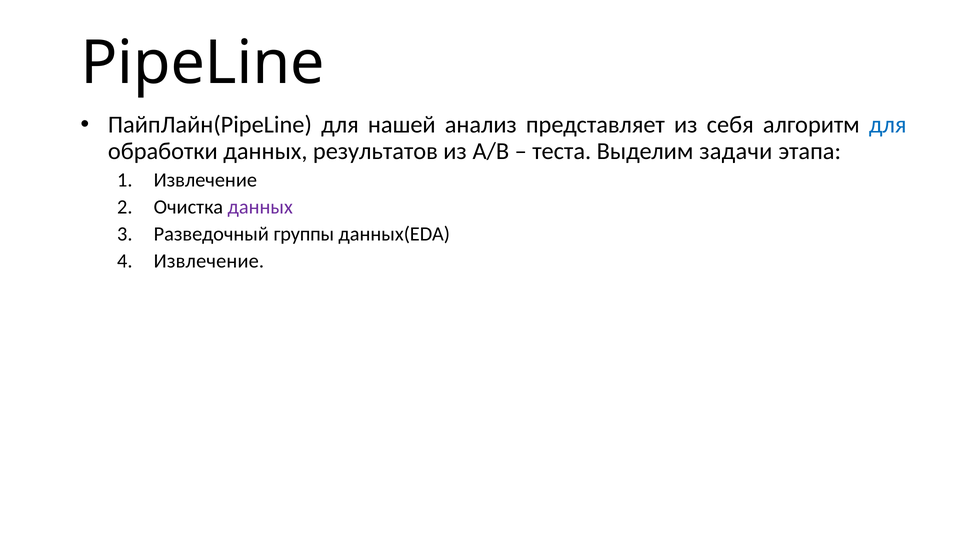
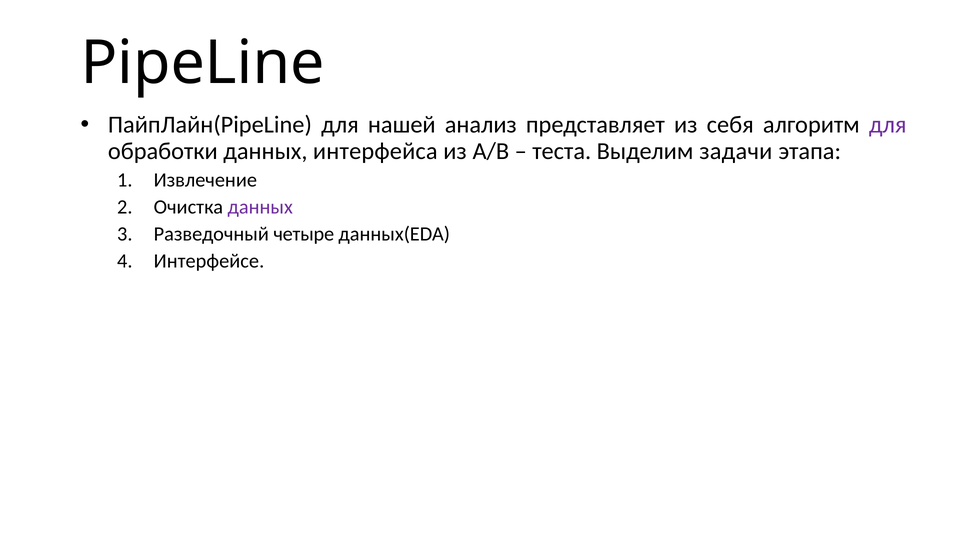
для at (888, 125) colour: blue -> purple
результатов: результатов -> интерфейса
группы: группы -> четыре
Извлечение at (209, 261): Извлечение -> Интерфейсе
